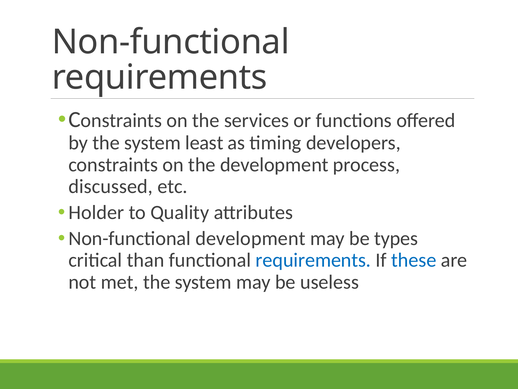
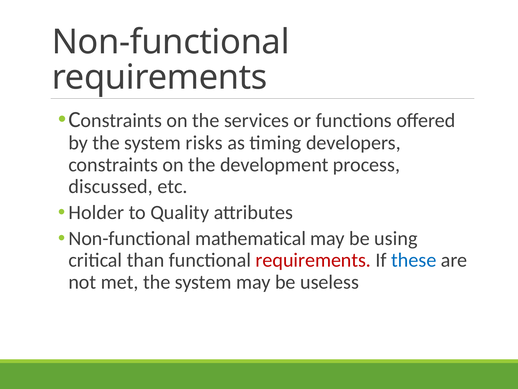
least: least -> risks
Non-functional development: development -> mathematical
types: types -> using
requirements at (313, 260) colour: blue -> red
